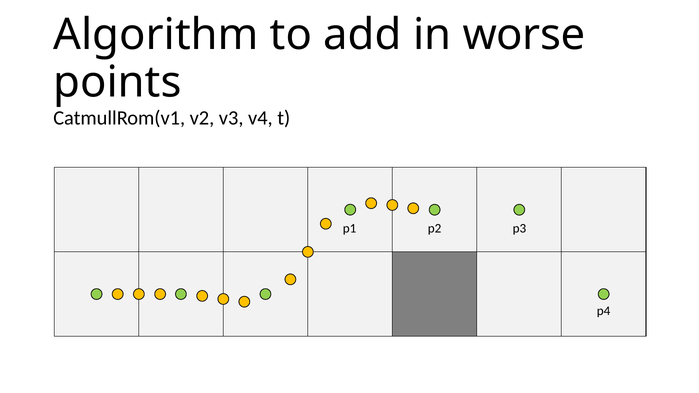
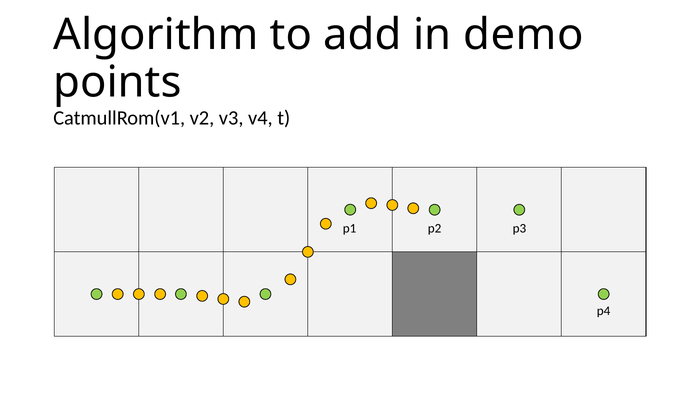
worse: worse -> demo
